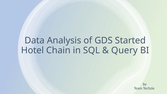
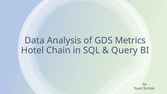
Started: Started -> Metrics
